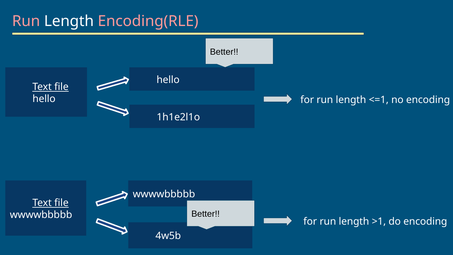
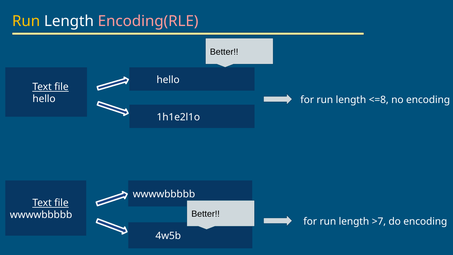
Run at (26, 21) colour: pink -> yellow
<=1: <=1 -> <=8
>1: >1 -> >7
